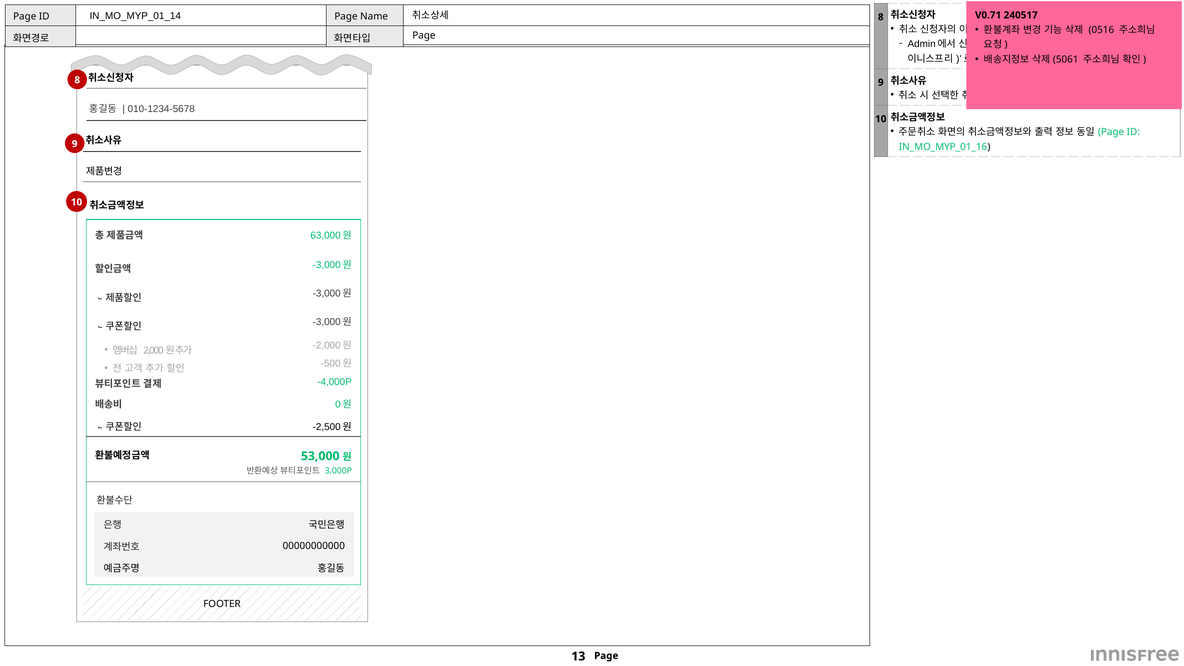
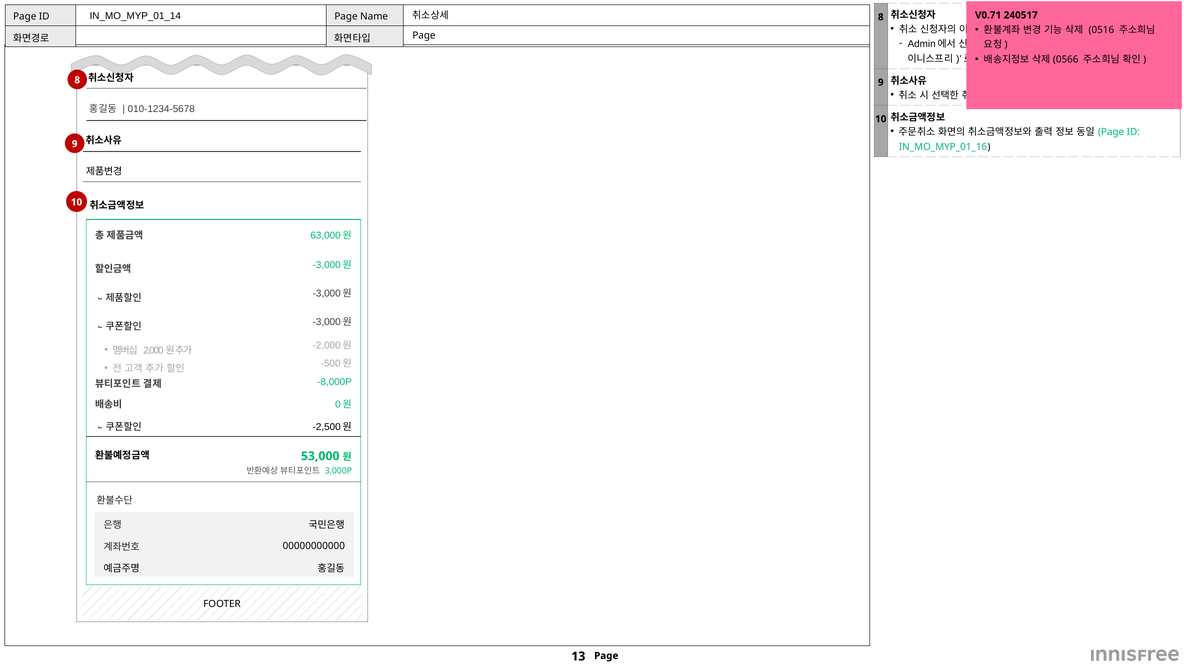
5061: 5061 -> 0566
-4,000P: -4,000P -> -8,000P
